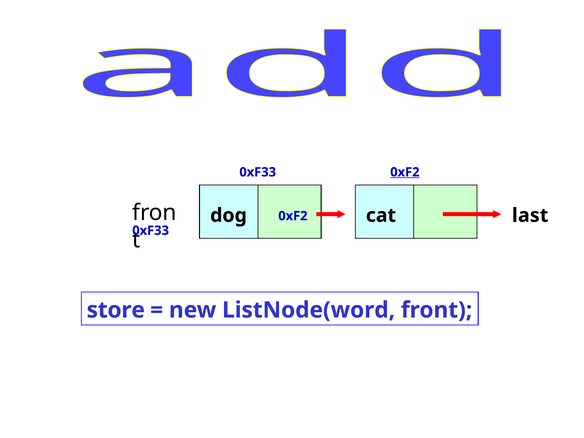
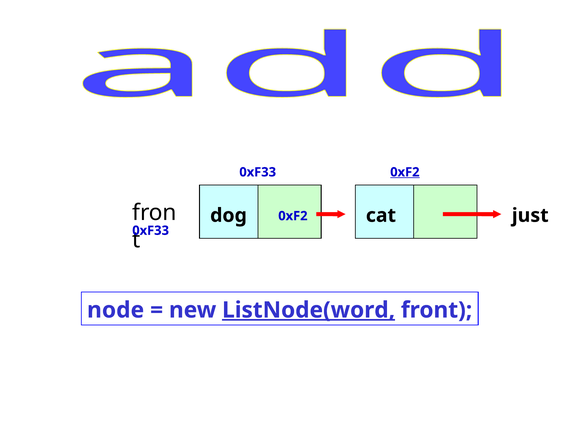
last: last -> just
store: store -> node
ListNode(word underline: none -> present
